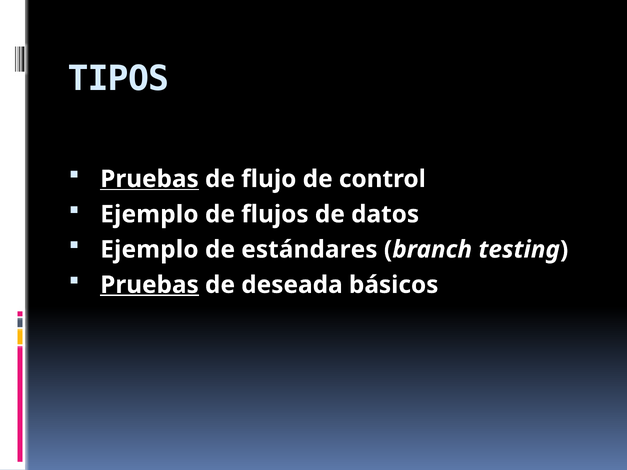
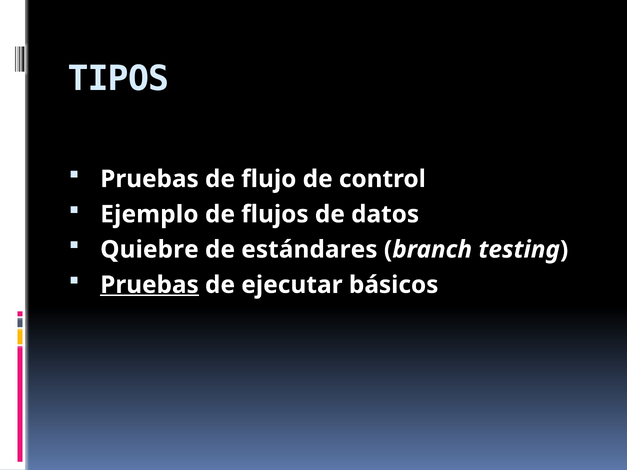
Pruebas at (150, 179) underline: present -> none
Ejemplo at (149, 250): Ejemplo -> Quiebre
deseada: deseada -> ejecutar
